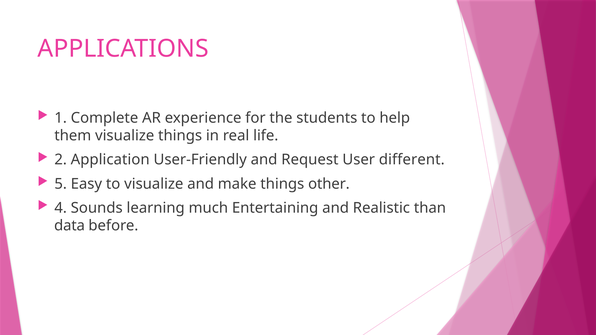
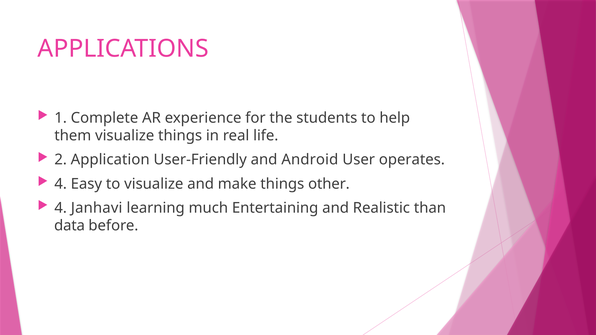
Request: Request -> Android
different: different -> operates
5 at (61, 184): 5 -> 4
Sounds: Sounds -> Janhavi
